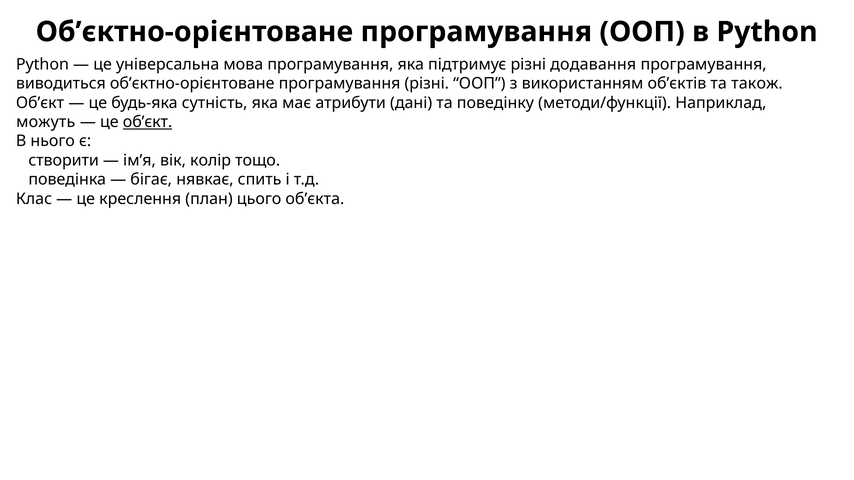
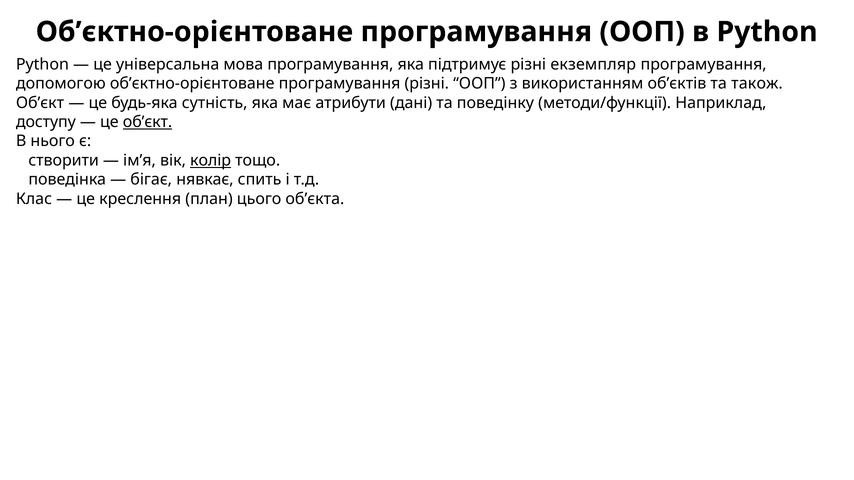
додавання: додавання -> екземпляр
виводиться: виводиться -> допомогою
можуть: можуть -> доступу
колір underline: none -> present
